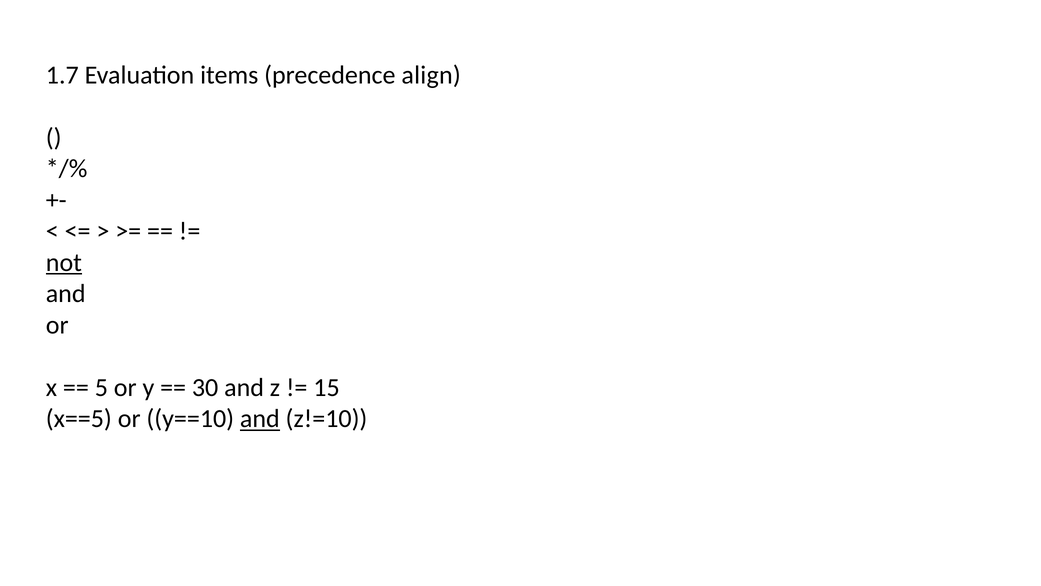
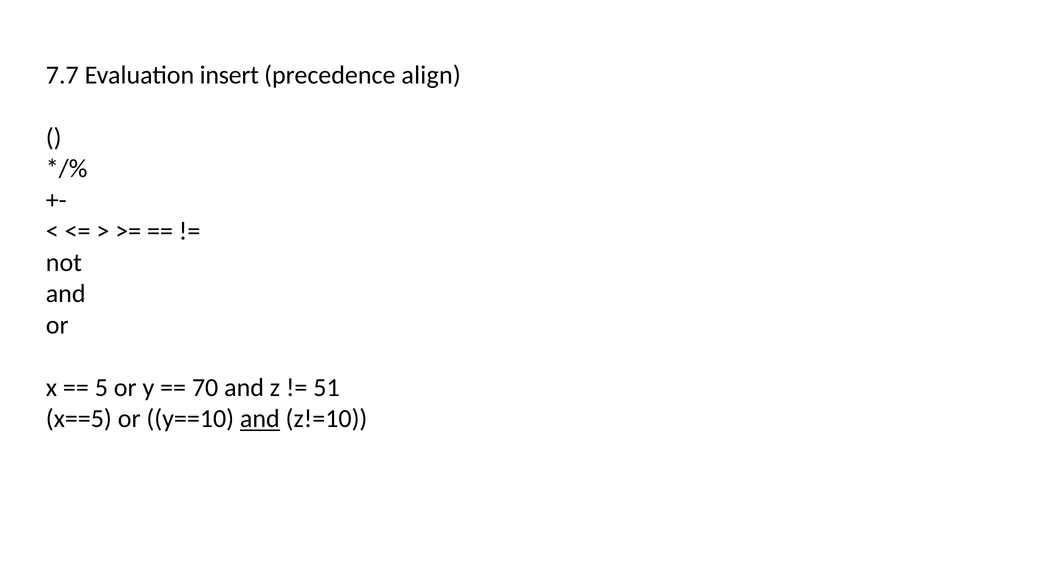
1.7: 1.7 -> 7.7
items: items -> insert
not underline: present -> none
30: 30 -> 70
15: 15 -> 51
